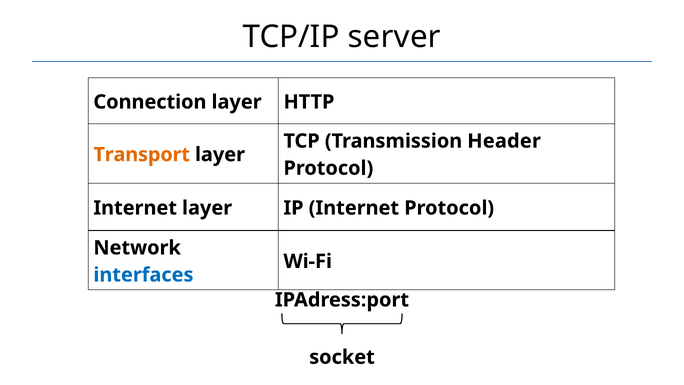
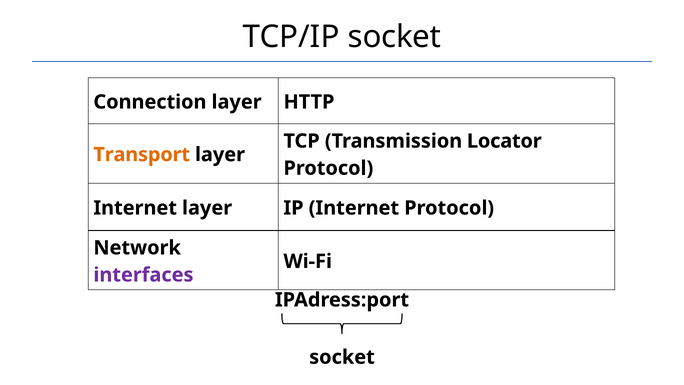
TCP/IP server: server -> socket
Header: Header -> Locator
interfaces colour: blue -> purple
